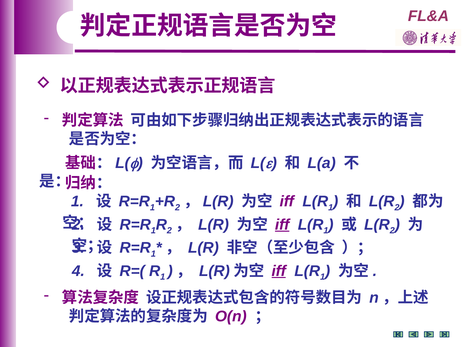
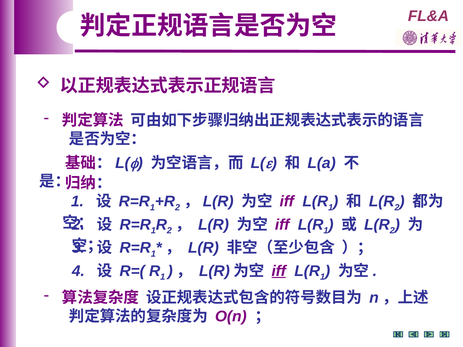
iff at (282, 225) underline: present -> none
